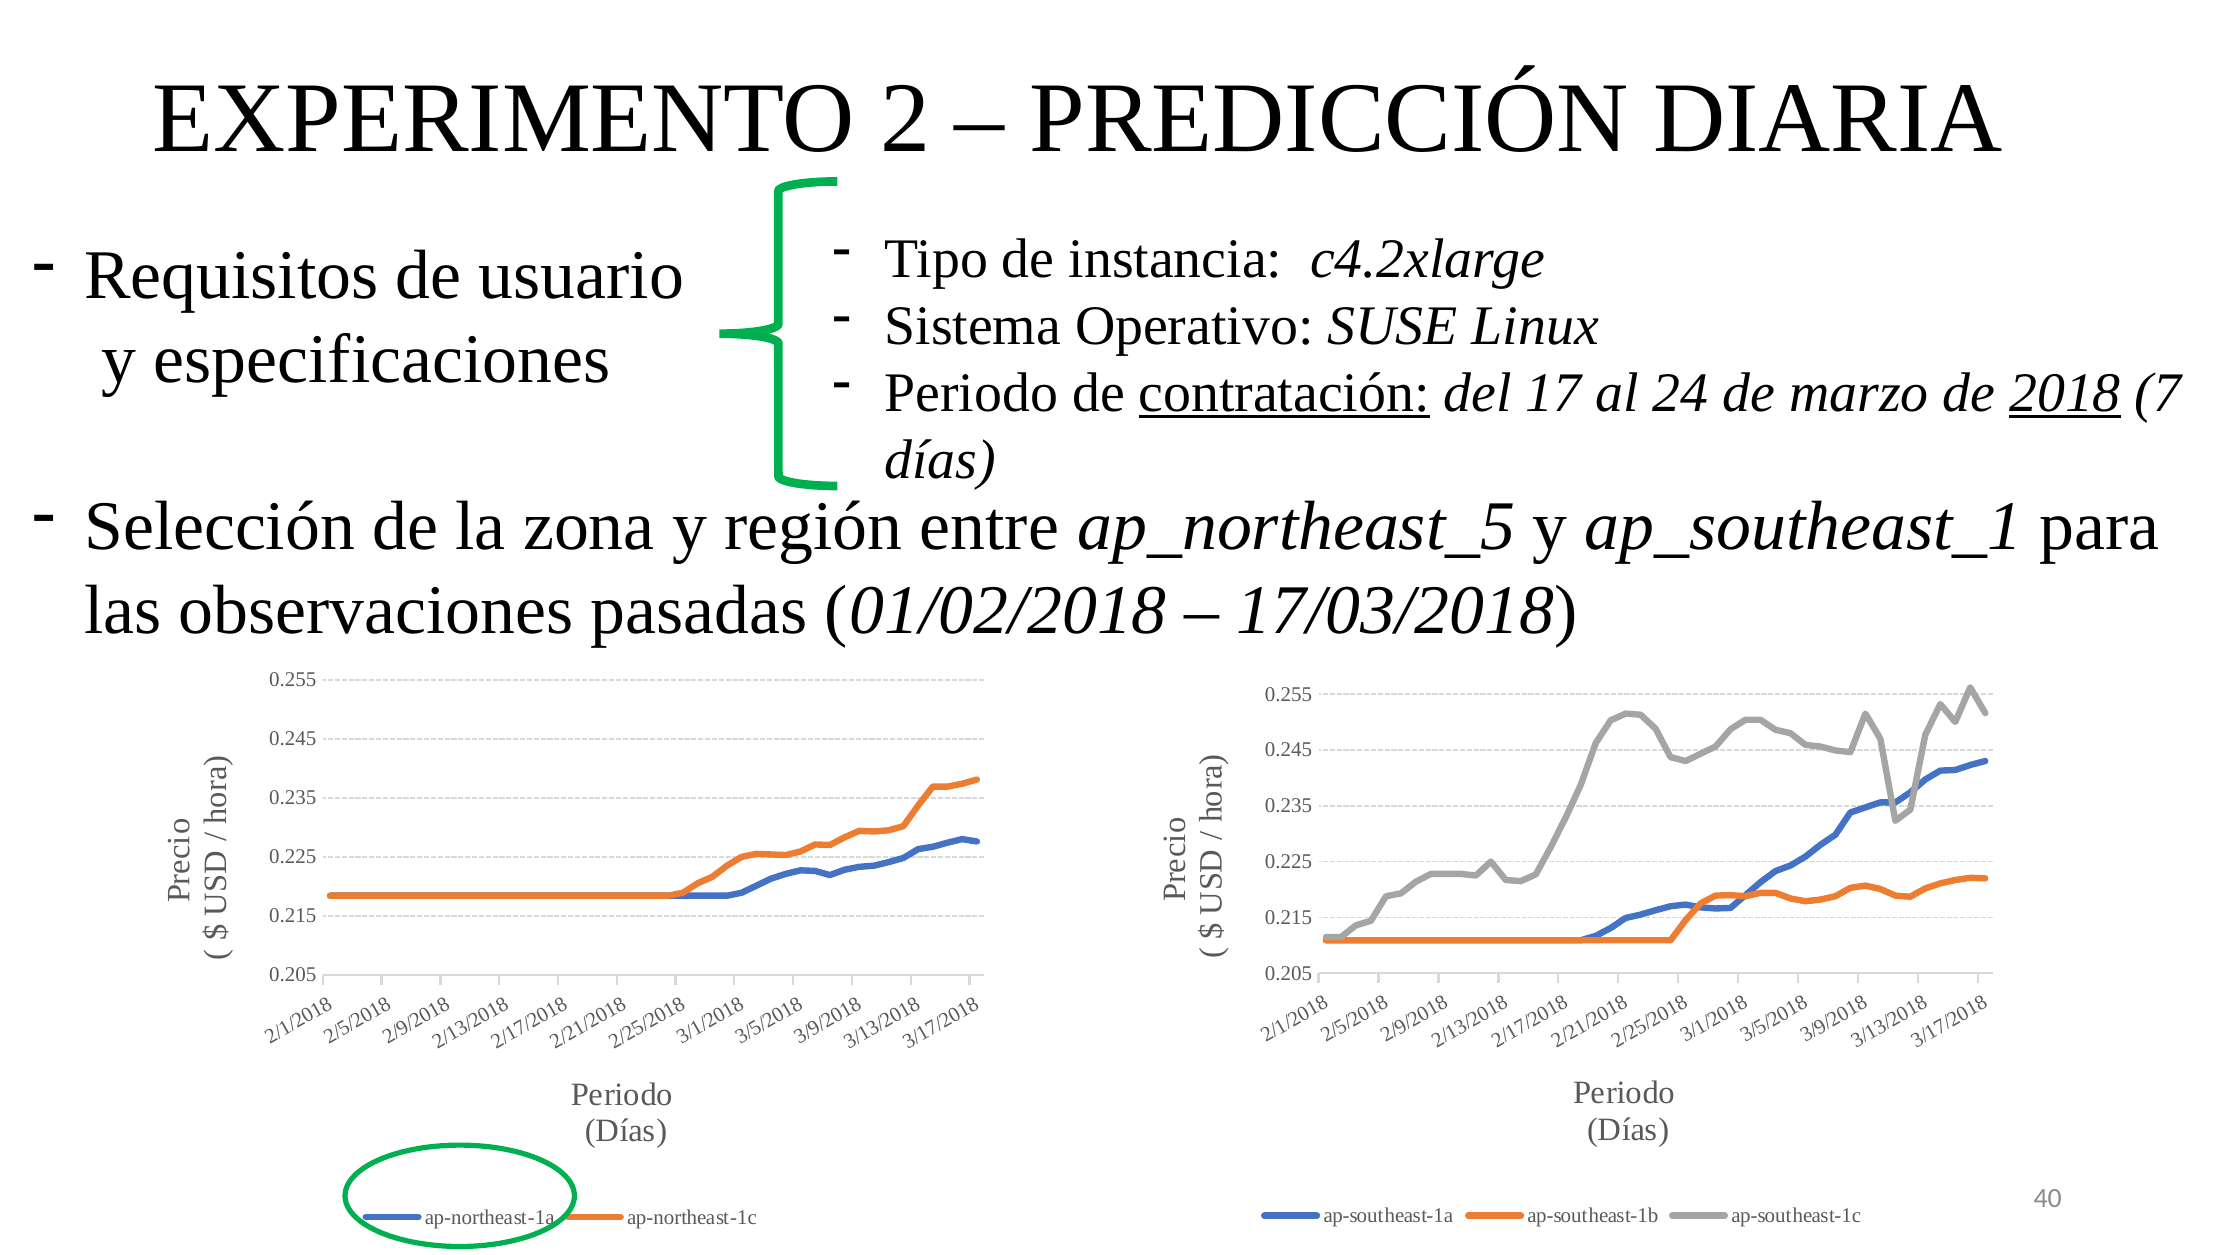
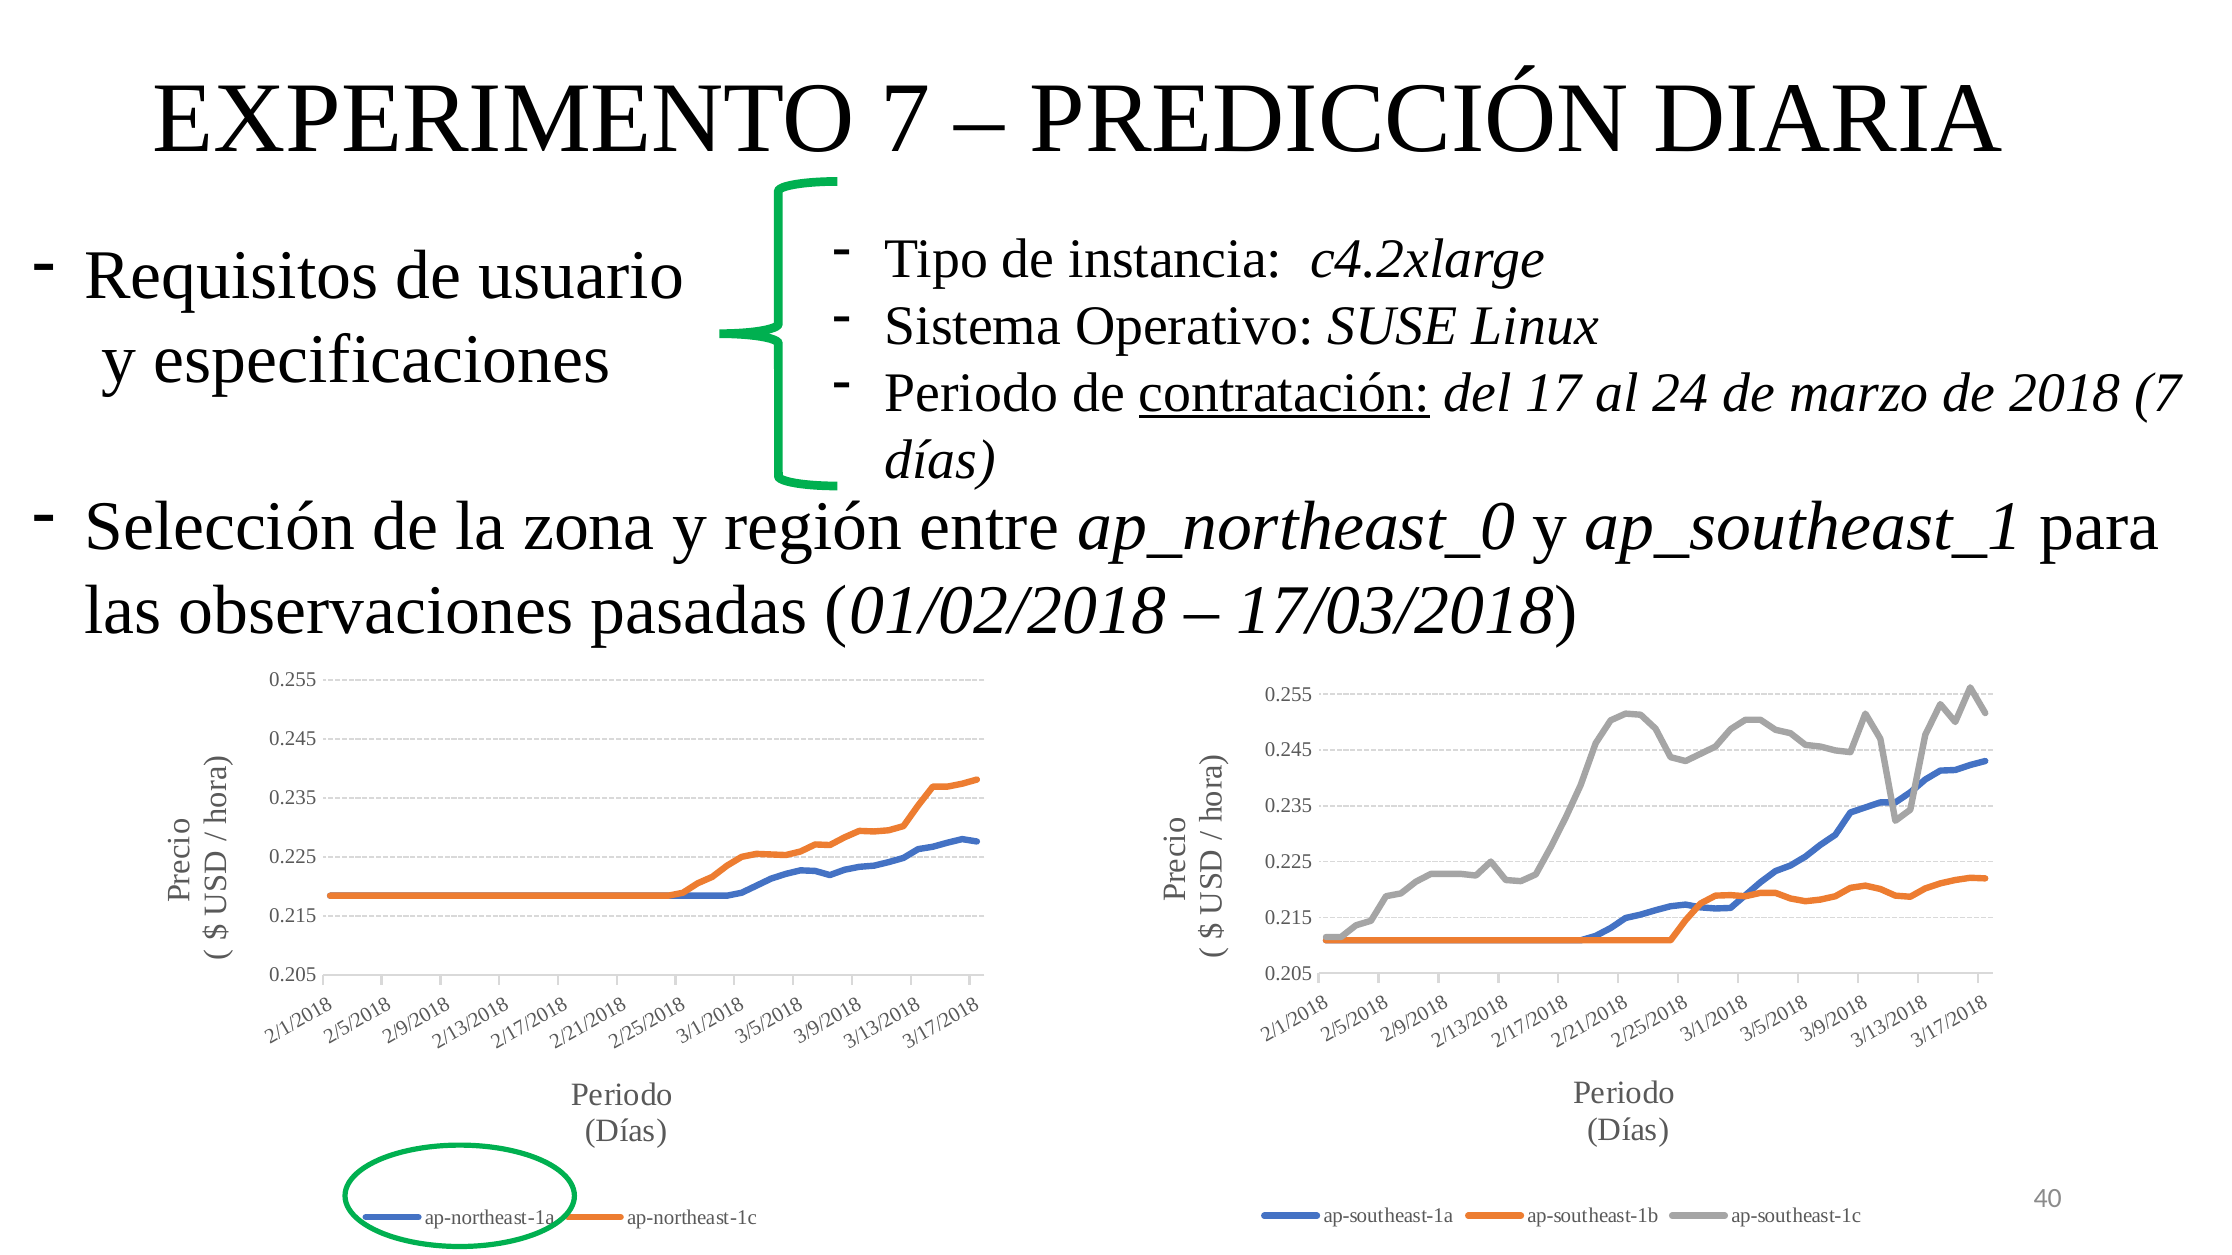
EXPERIMENTO 2: 2 -> 7
2018 underline: present -> none
ap_northeast_5: ap_northeast_5 -> ap_northeast_0
